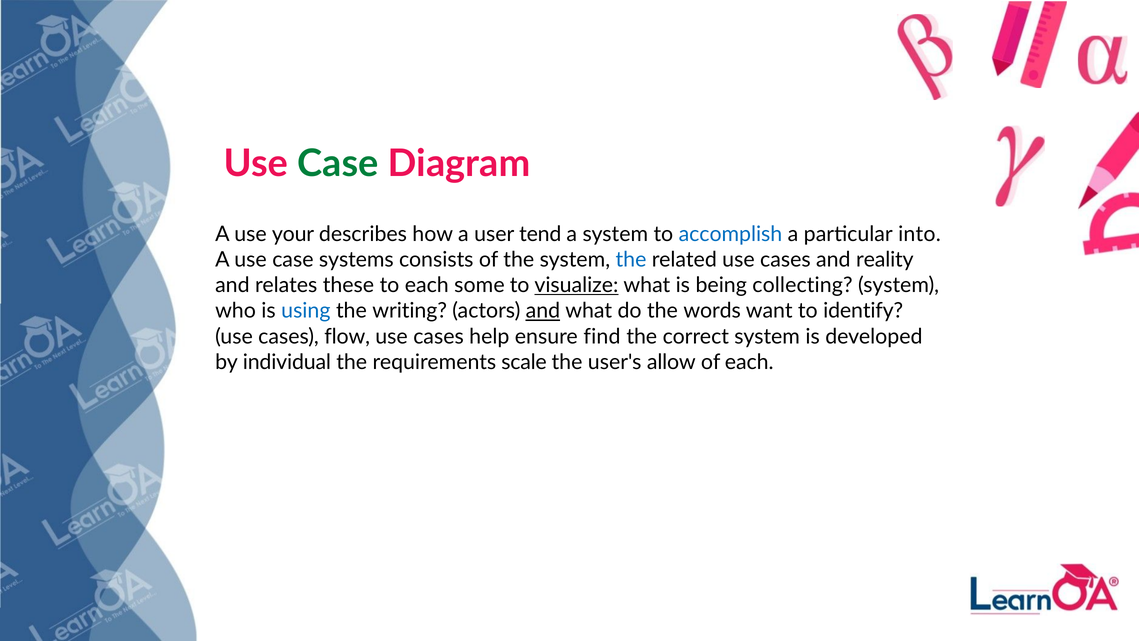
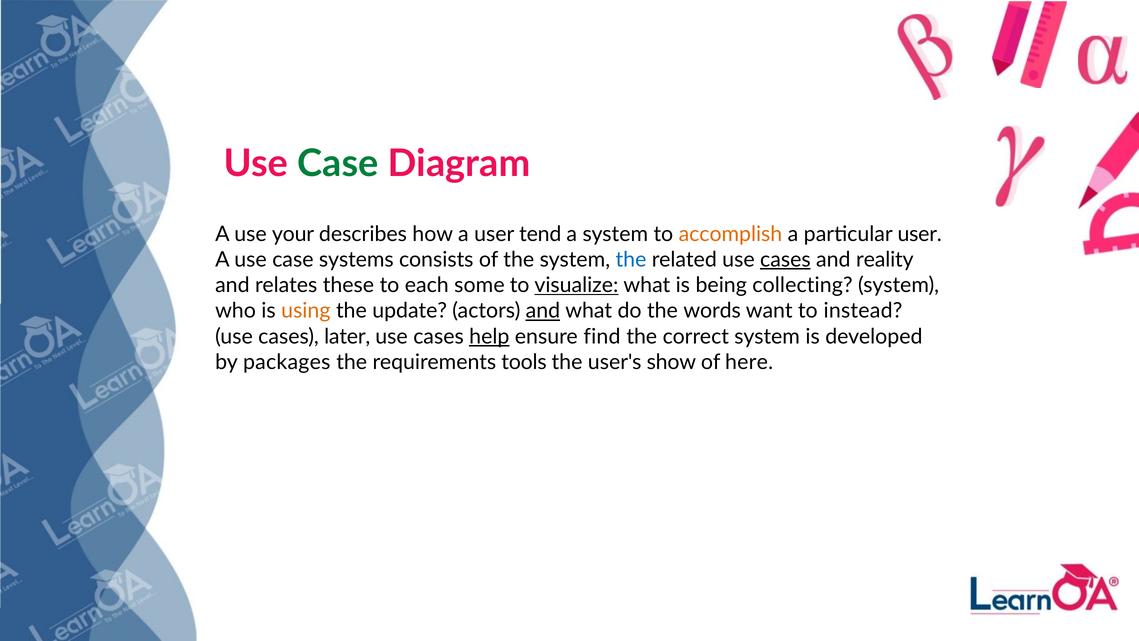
accomplish colour: blue -> orange
particular into: into -> user
cases at (785, 260) underline: none -> present
using colour: blue -> orange
writing: writing -> update
identify: identify -> instead
flow: flow -> later
help underline: none -> present
individual: individual -> packages
scale: scale -> tools
allow: allow -> show
of each: each -> here
